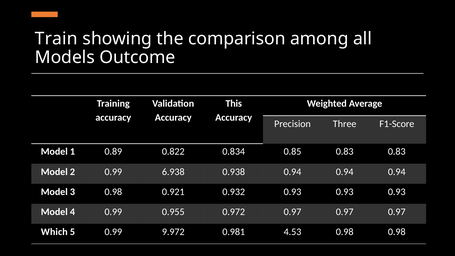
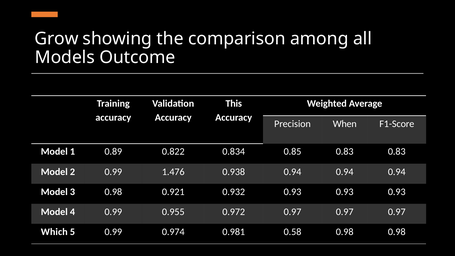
Train: Train -> Grow
Three: Three -> When
6.938: 6.938 -> 1.476
9.972: 9.972 -> 0.974
4.53: 4.53 -> 0.58
